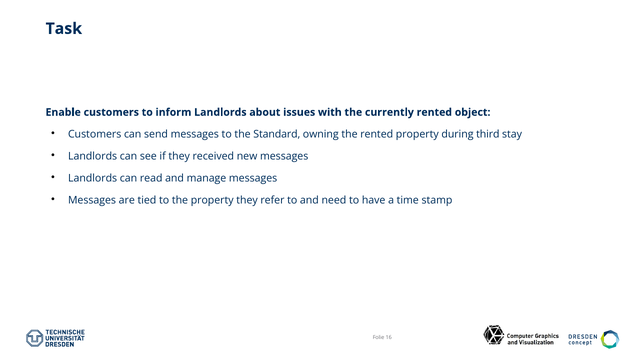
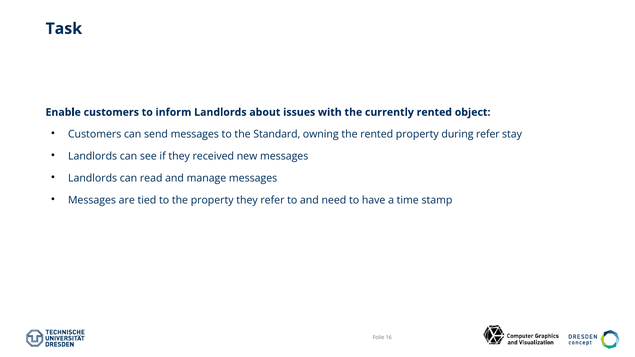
during third: third -> refer
